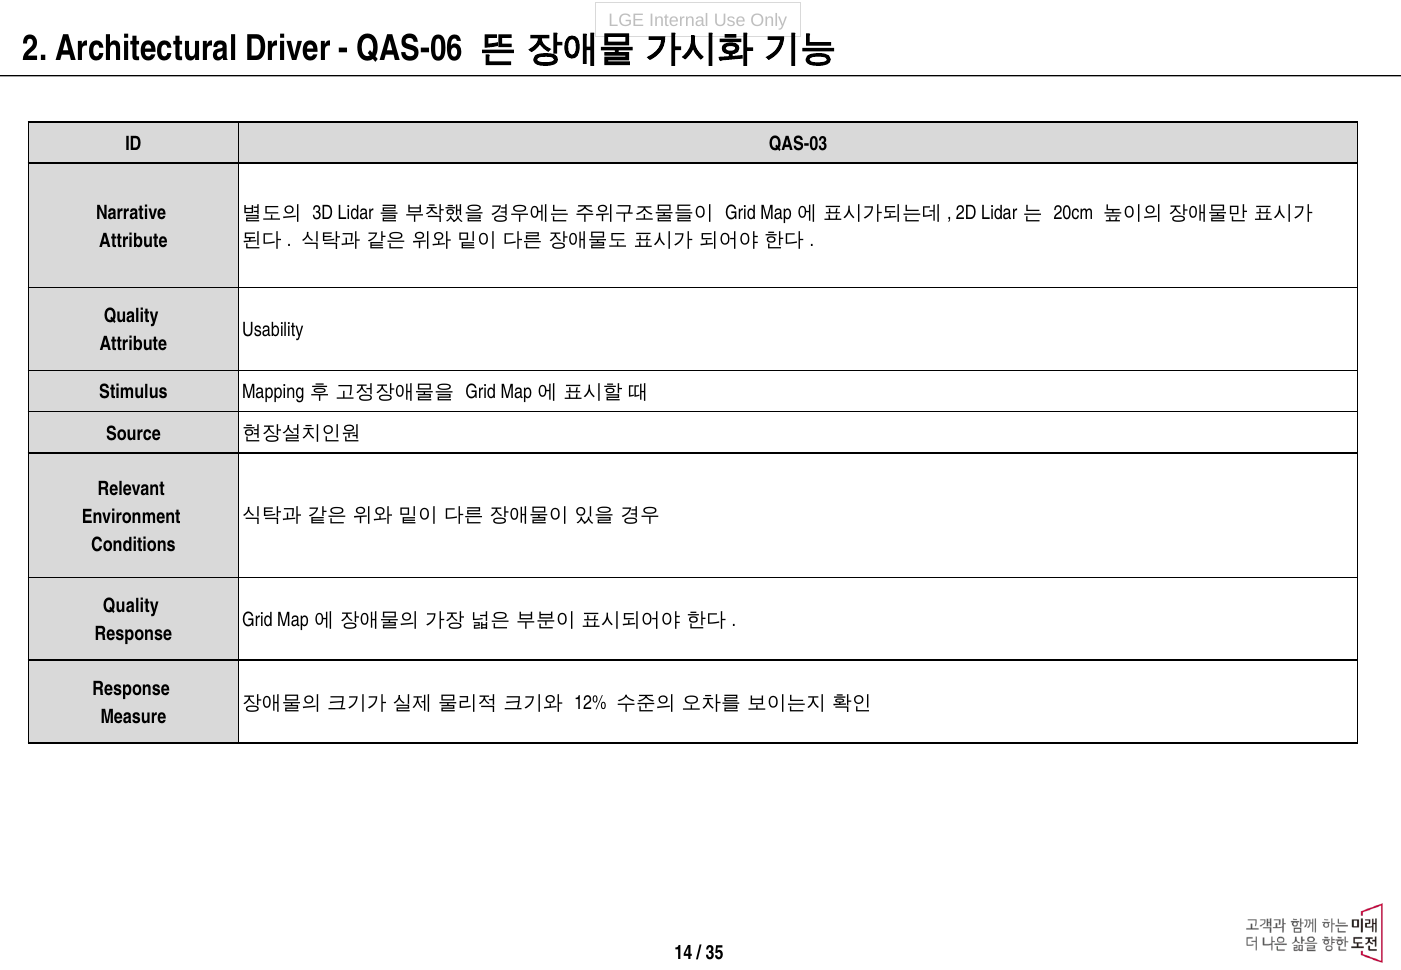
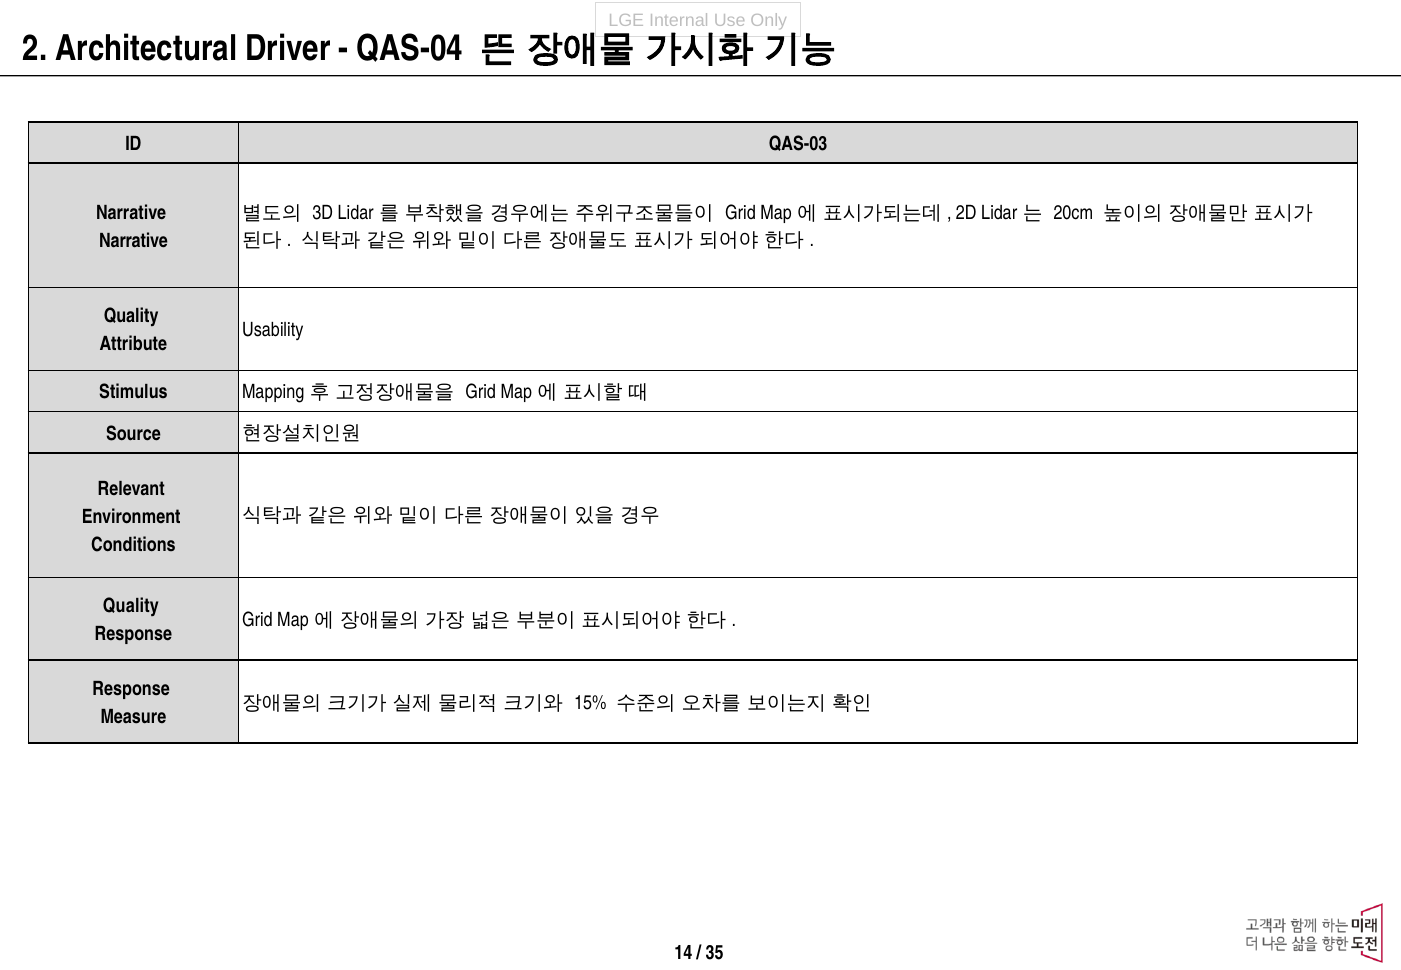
QAS-06: QAS-06 -> QAS-04
Attribute at (133, 241): Attribute -> Narrative
12%: 12% -> 15%
